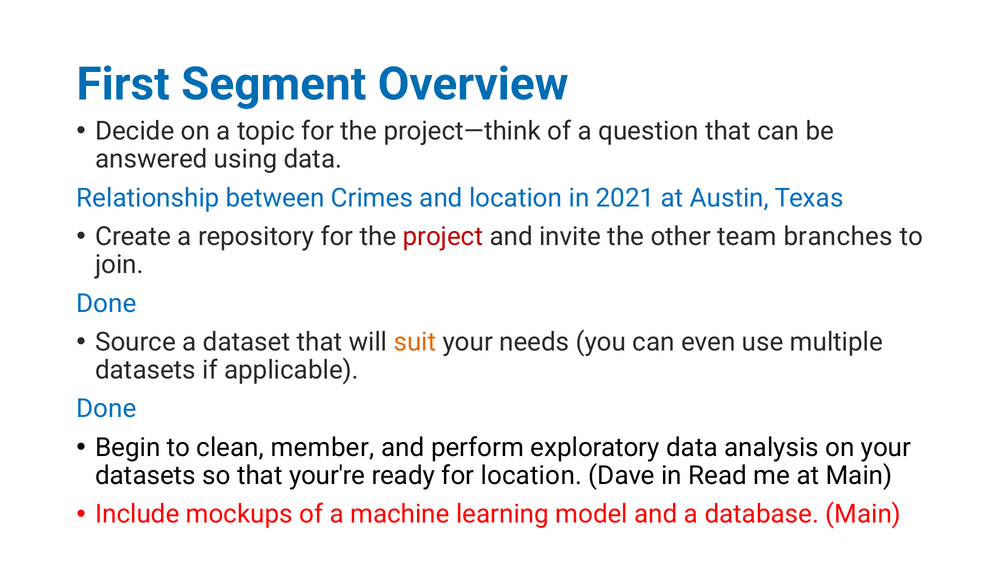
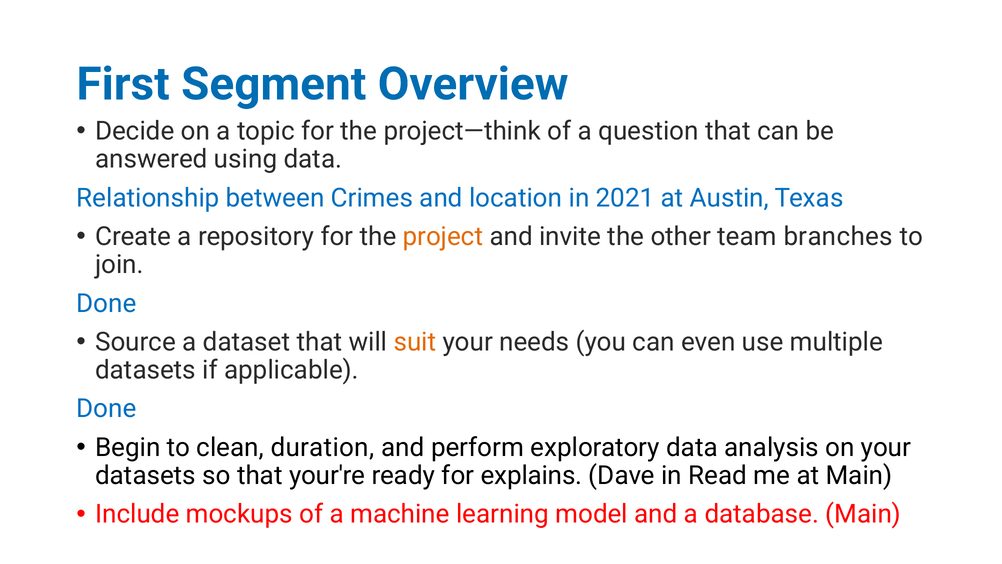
project colour: red -> orange
member: member -> duration
for location: location -> explains
